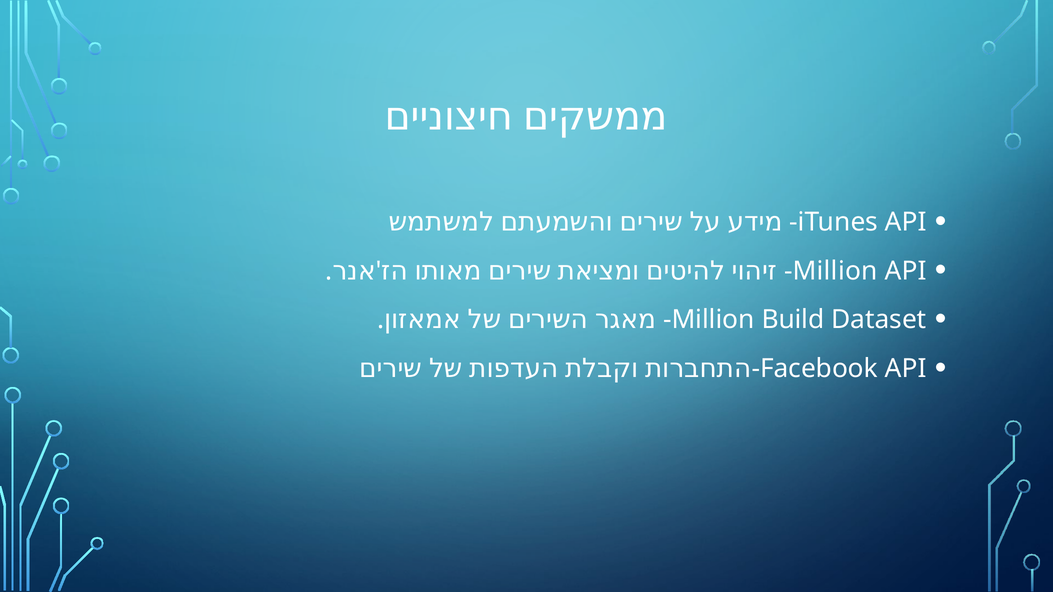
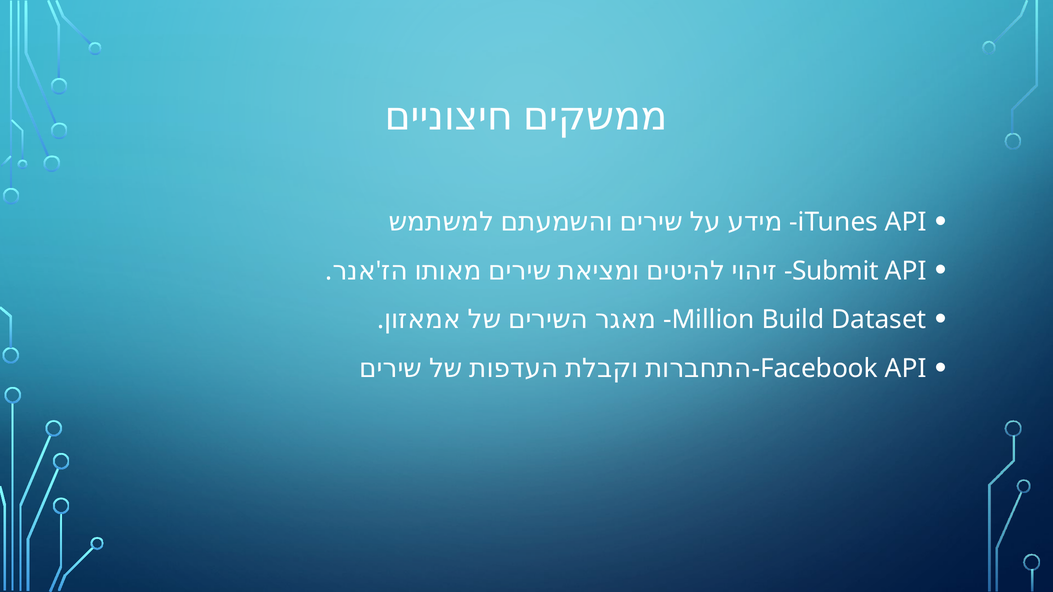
Million at (835, 271): Million -> Submit
